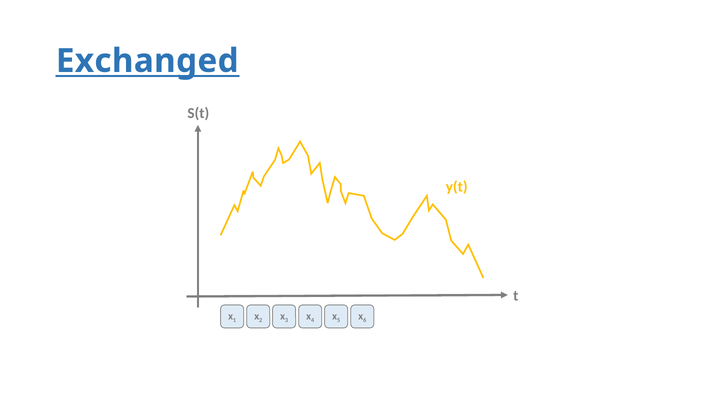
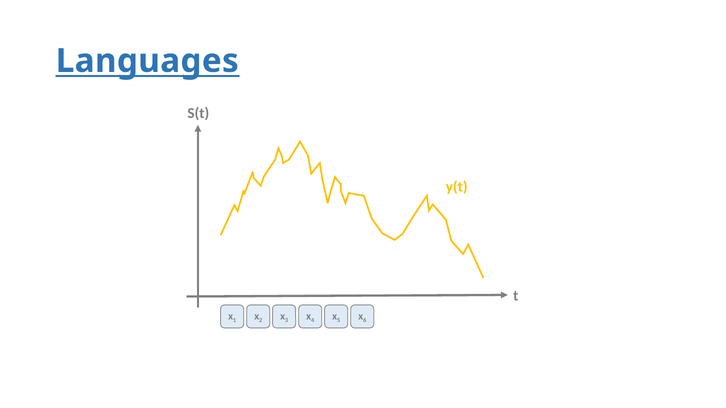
Exchanged: Exchanged -> Languages
